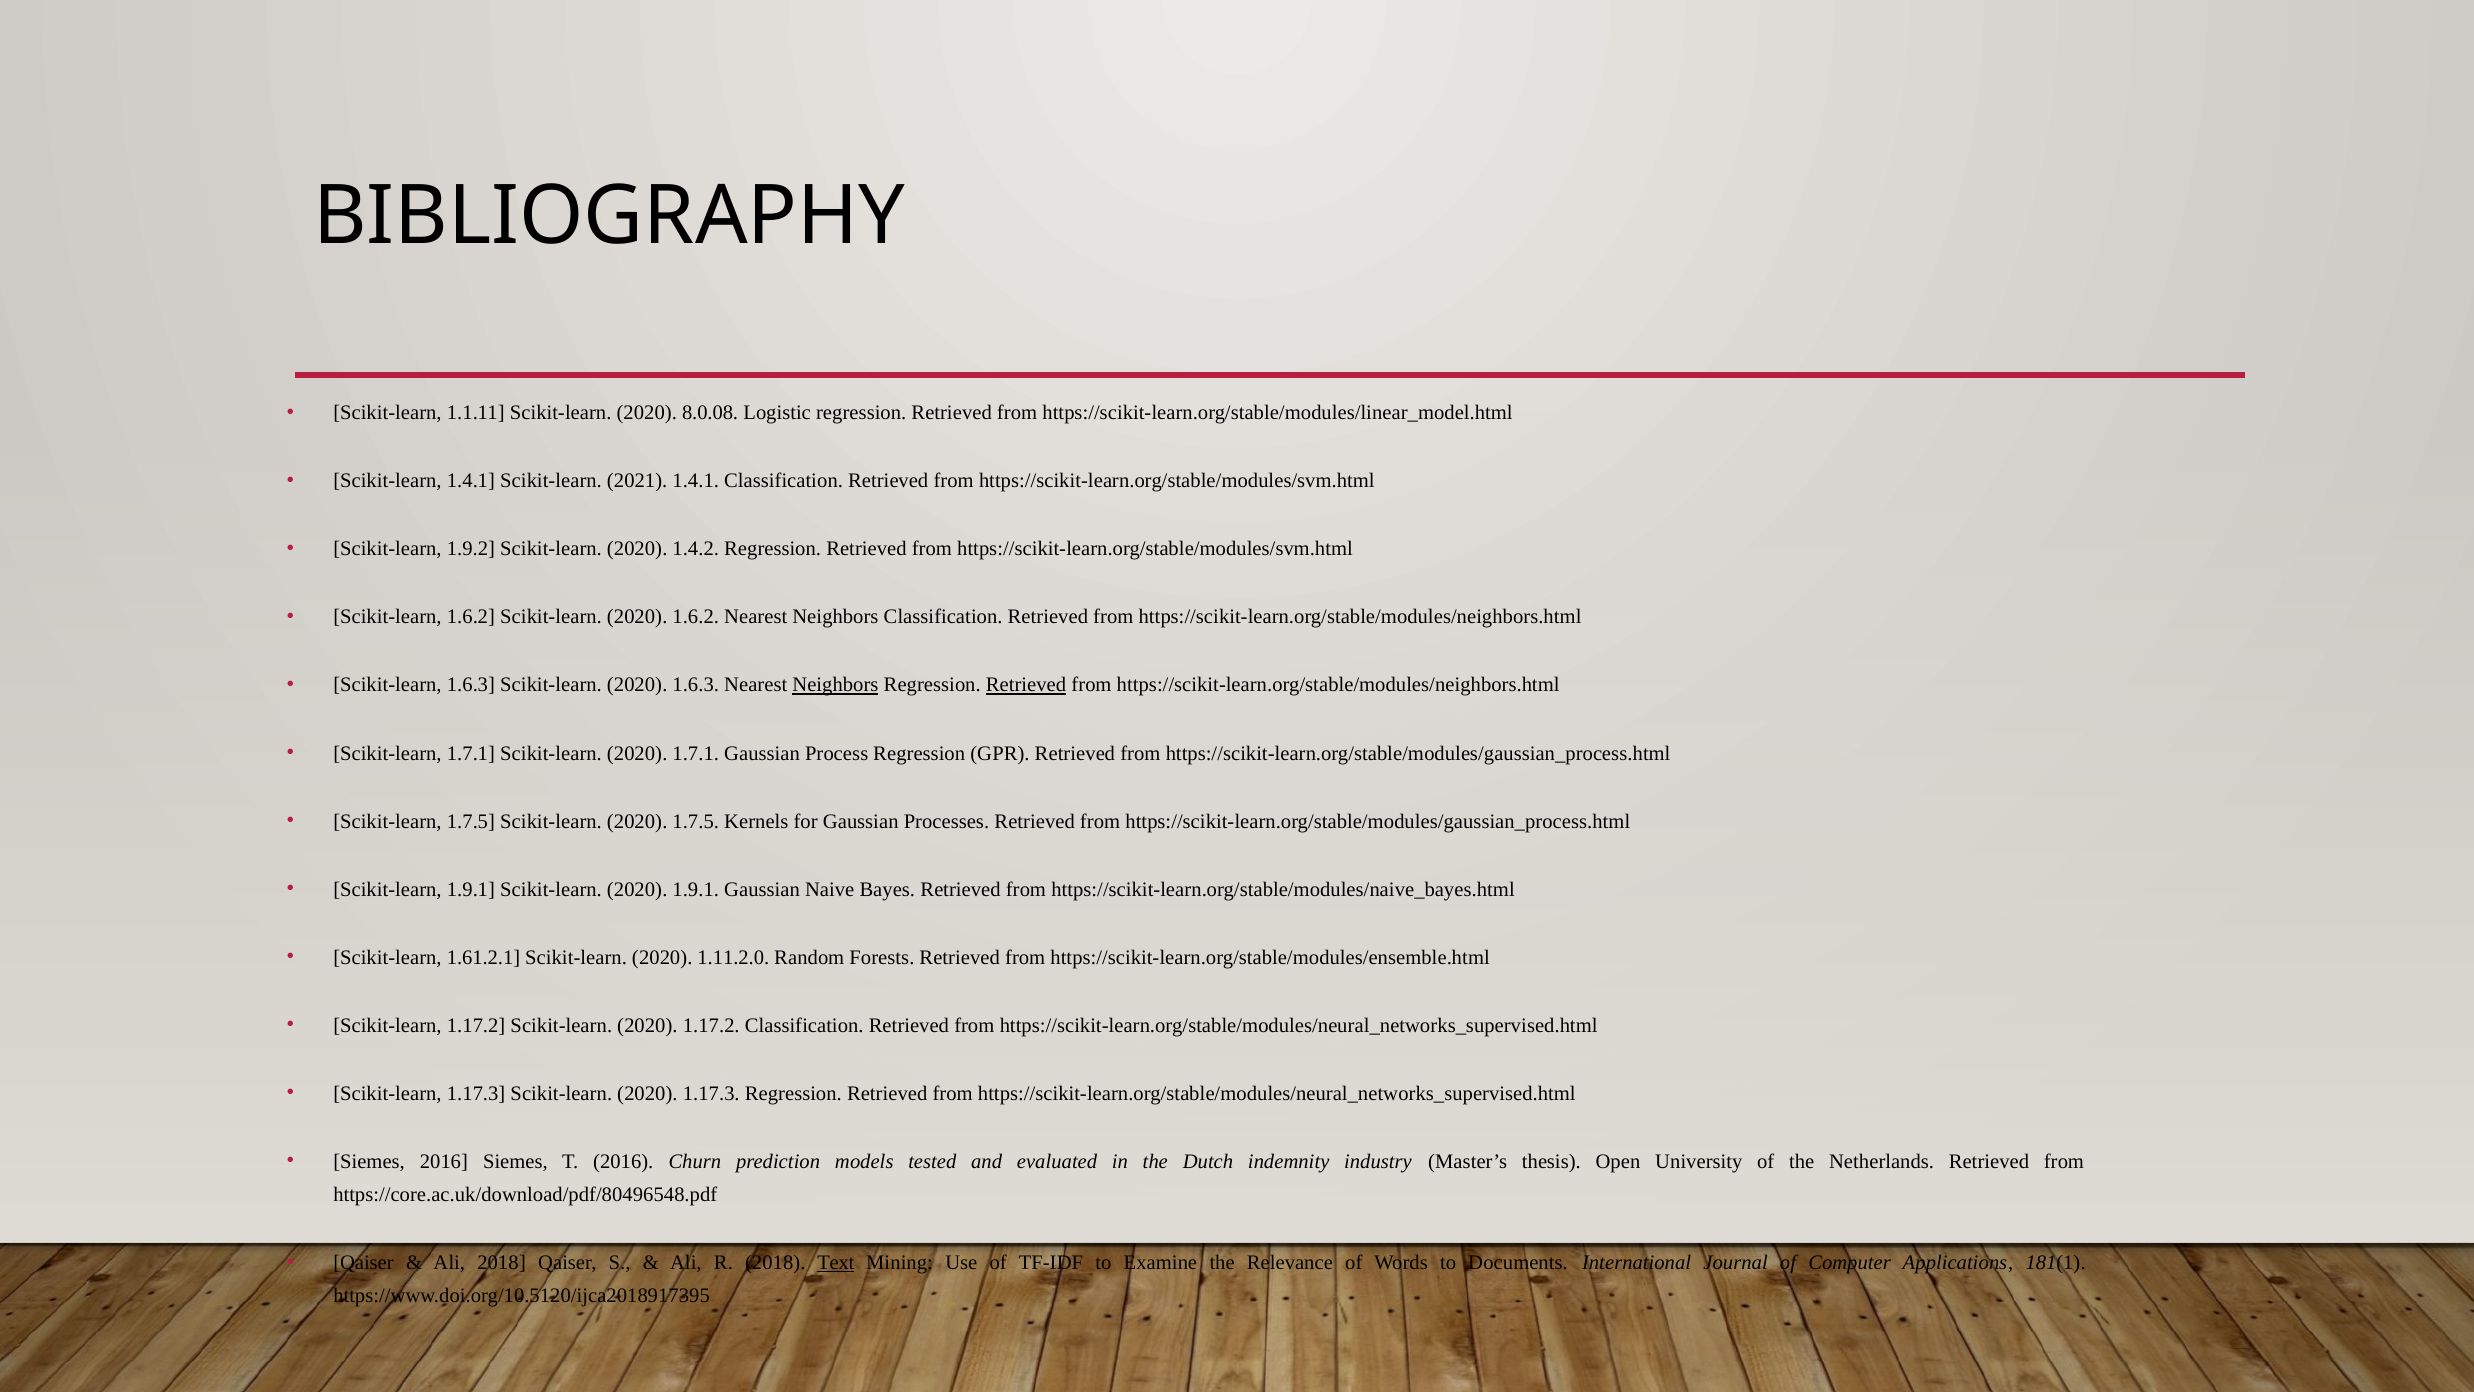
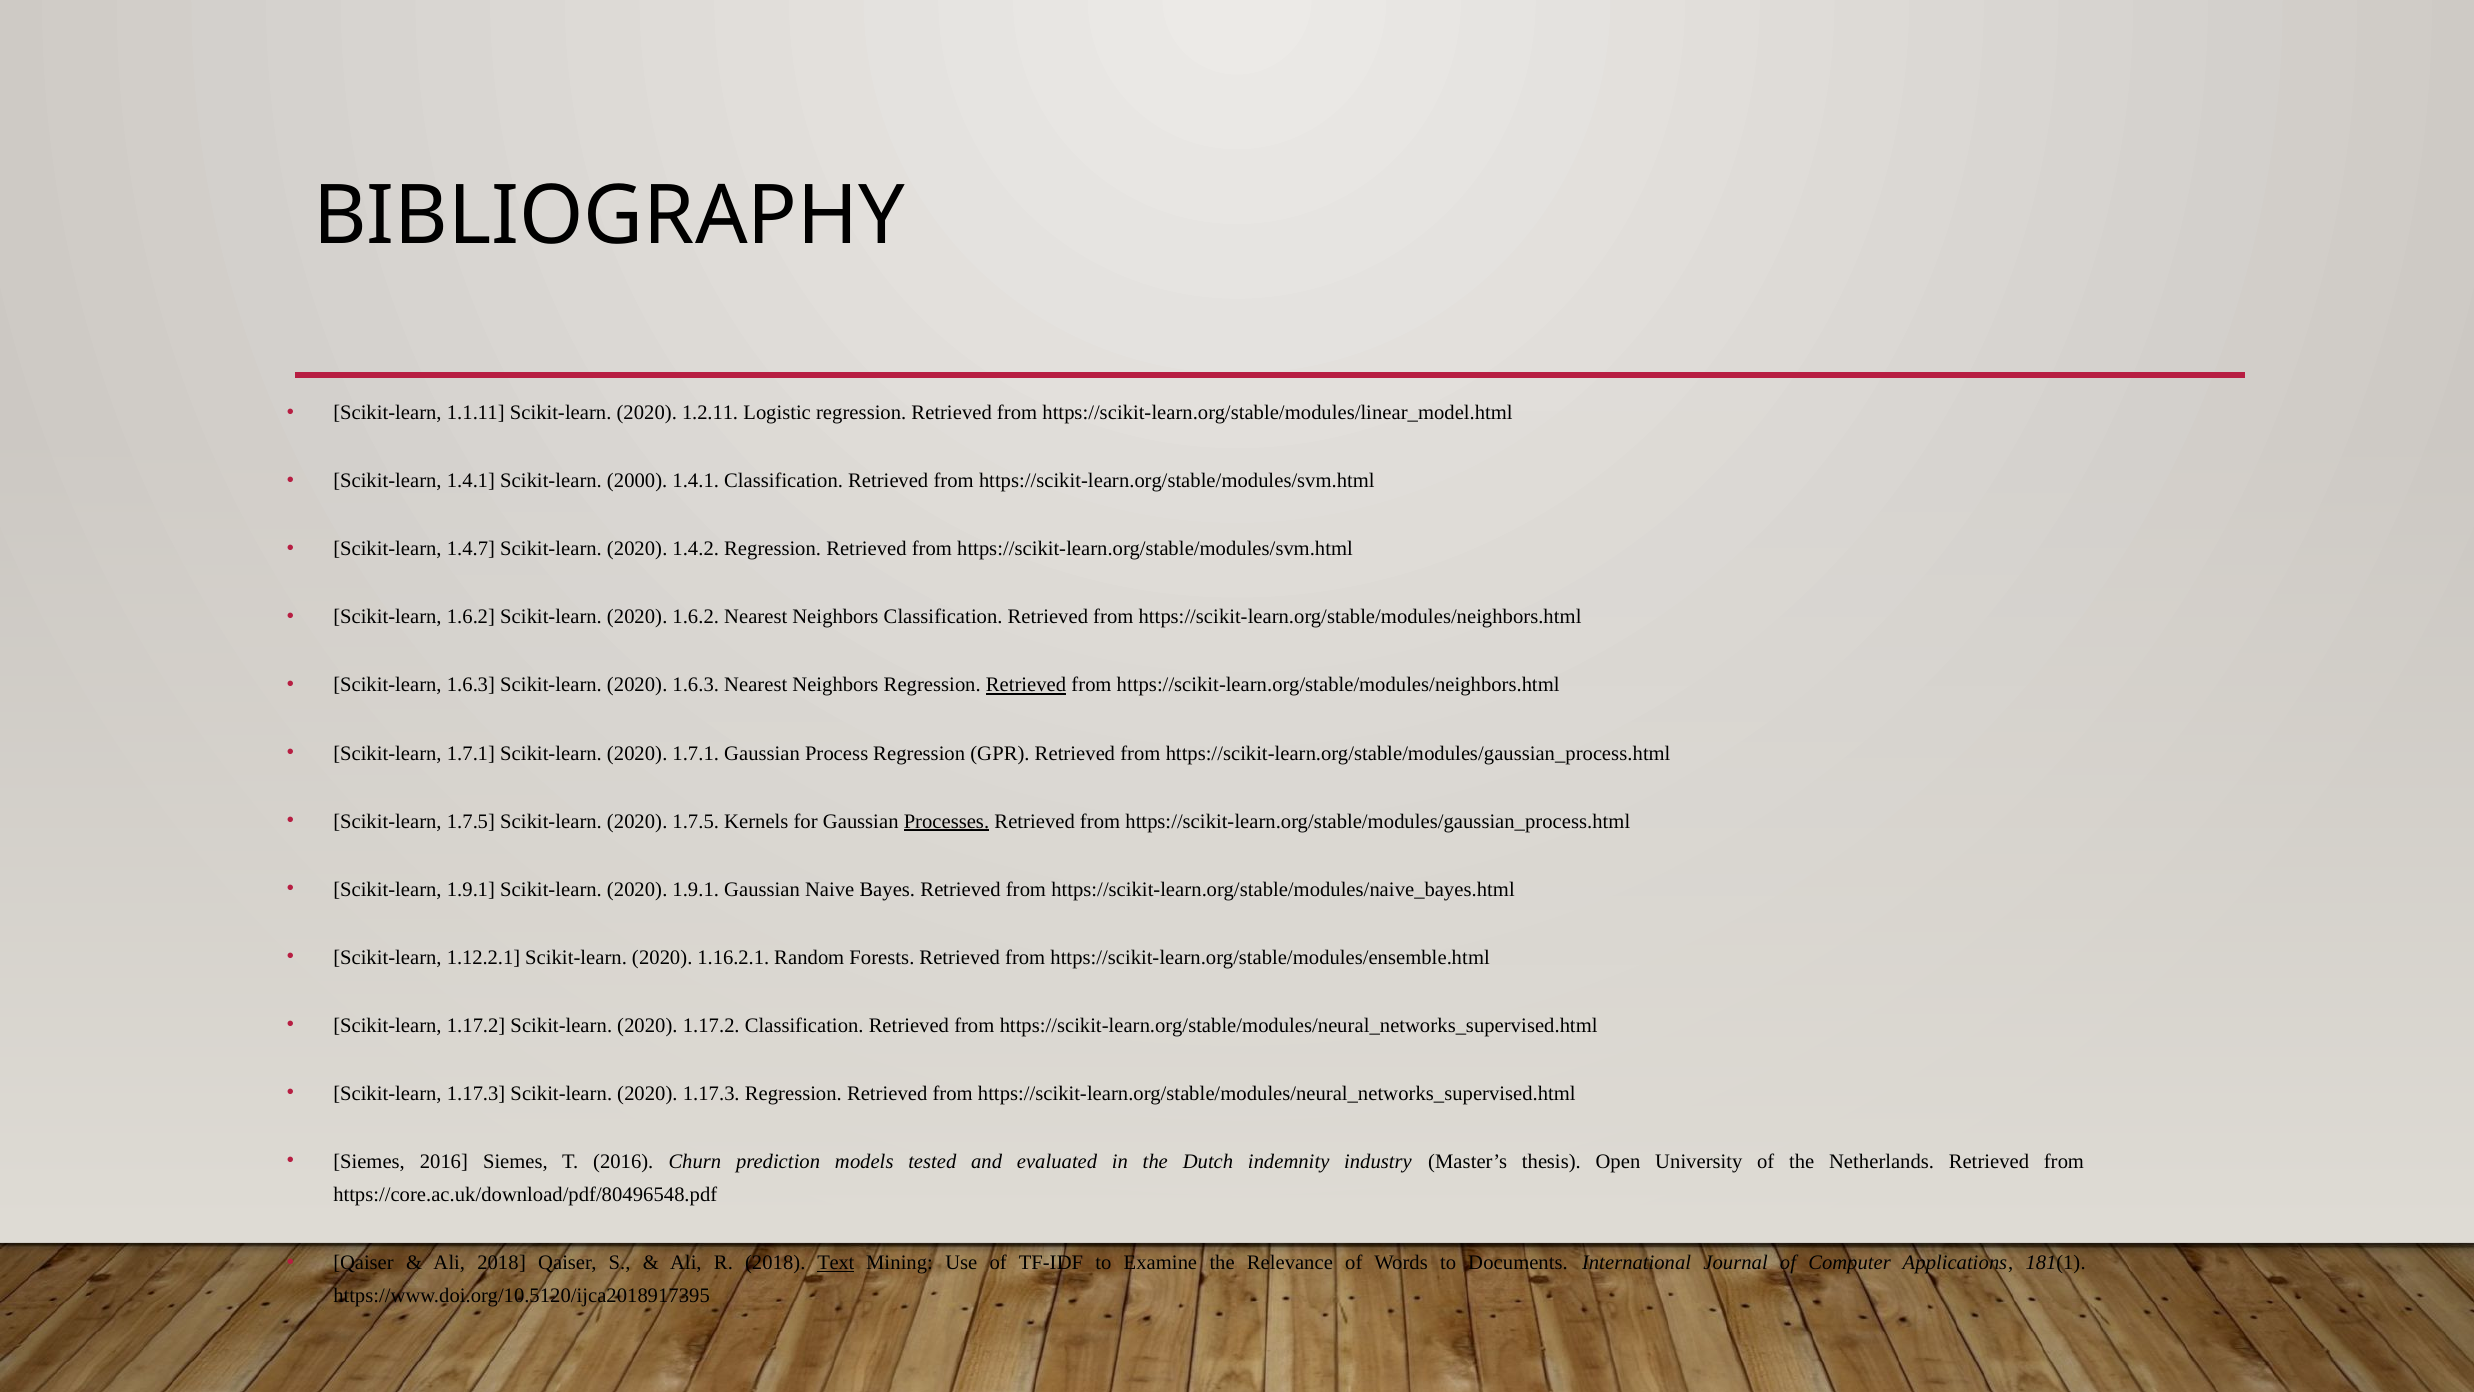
8.0.08: 8.0.08 -> 1.2.11
2021: 2021 -> 2000
1.9.2: 1.9.2 -> 1.4.7
Neighbors at (835, 685) underline: present -> none
Processes underline: none -> present
1.61.2.1: 1.61.2.1 -> 1.12.2.1
1.11.2.0: 1.11.2.0 -> 1.16.2.1
